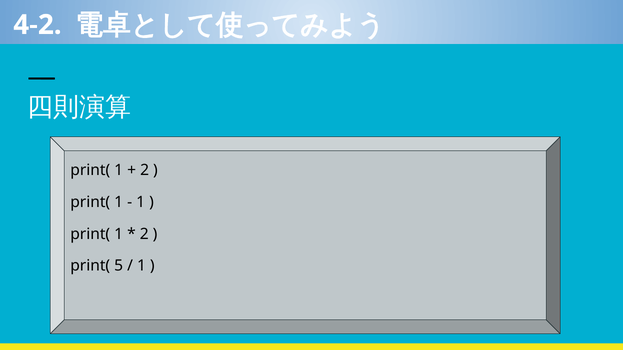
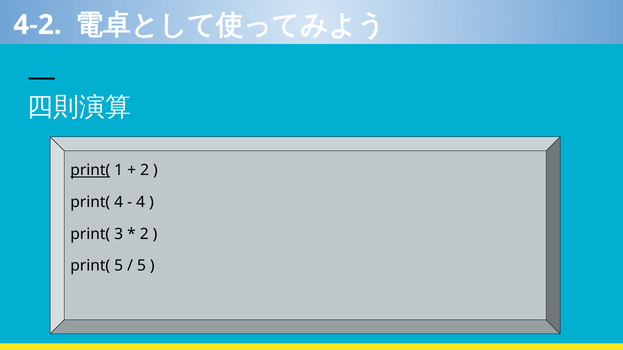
print( at (90, 170) underline: none -> present
1 at (119, 202): 1 -> 4
1 at (141, 202): 1 -> 4
1 at (119, 234): 1 -> 3
1 at (141, 266): 1 -> 5
